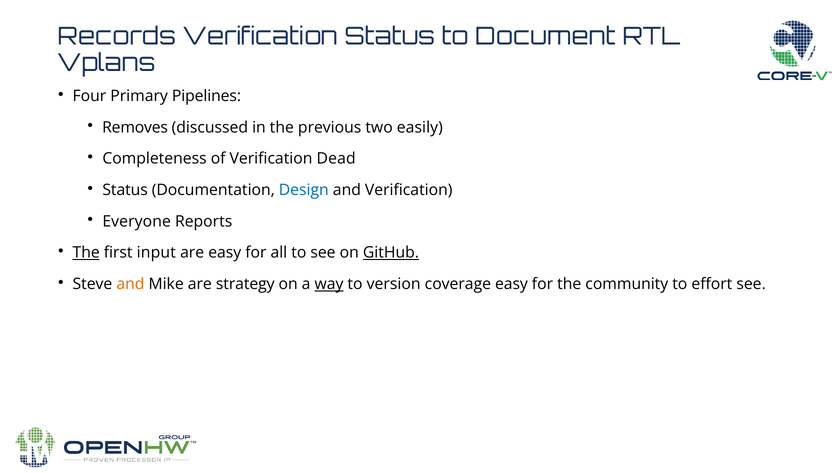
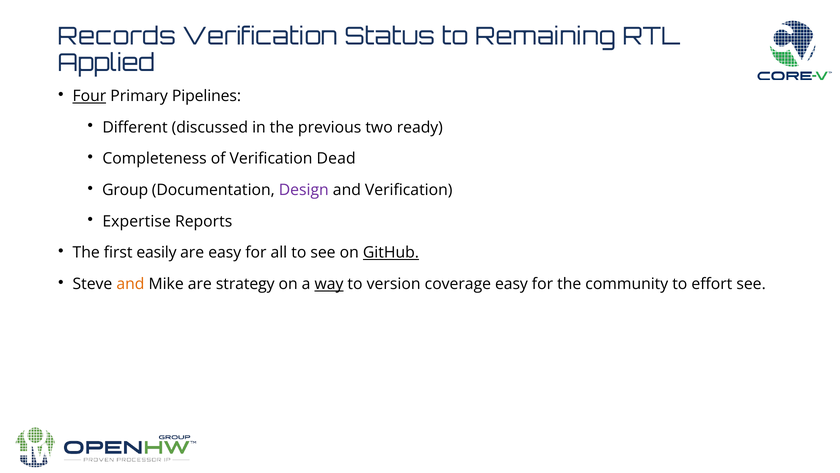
Document: Document -> Remaining
Vplans: Vplans -> Applied
Four underline: none -> present
Removes: Removes -> Different
easily: easily -> ready
Status at (125, 190): Status -> Group
Design colour: blue -> purple
Everyone: Everyone -> Expertise
The at (86, 252) underline: present -> none
input: input -> easily
